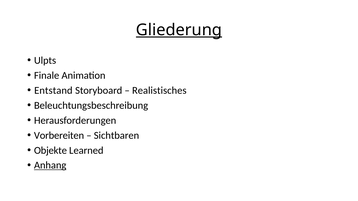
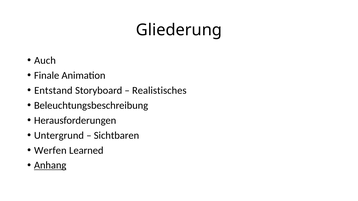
Gliederung underline: present -> none
Ulpts: Ulpts -> Auch
Vorbereiten: Vorbereiten -> Untergrund
Objekte: Objekte -> Werfen
